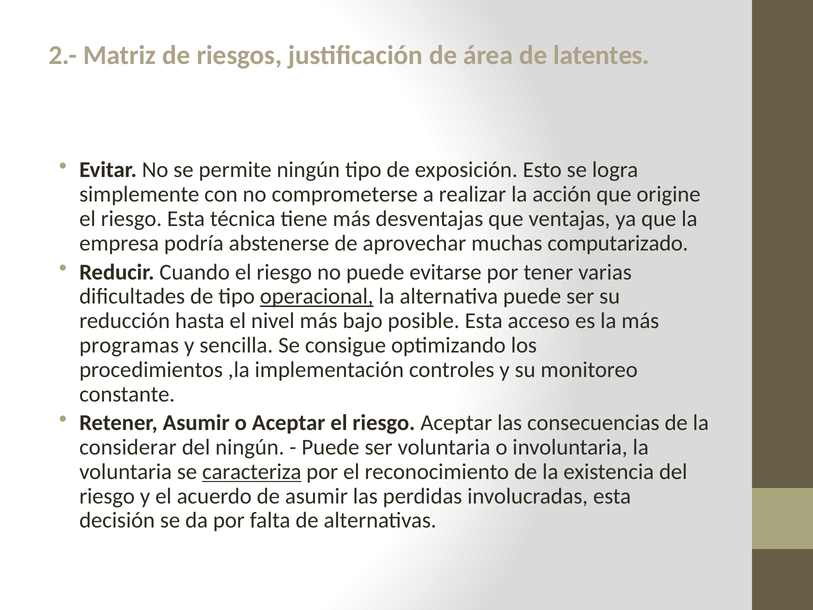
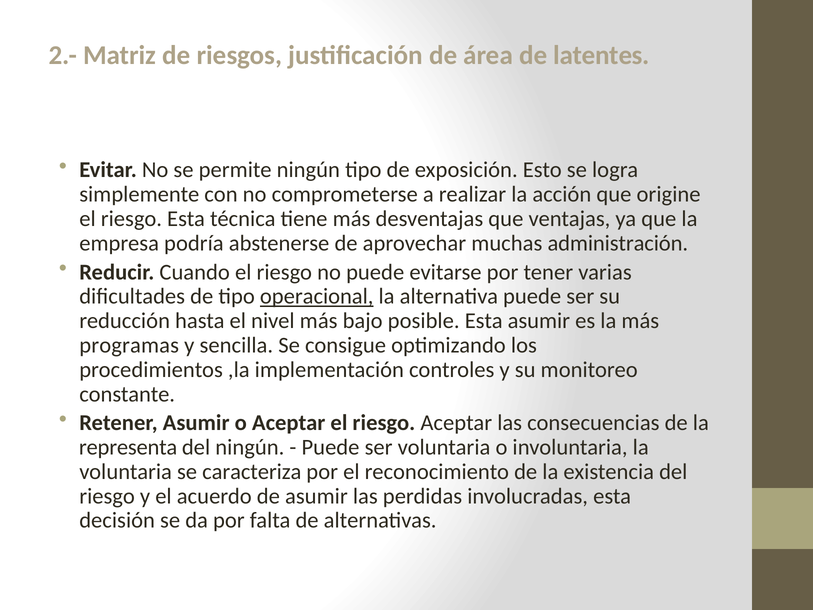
computarizado: computarizado -> administración
Esta acceso: acceso -> asumir
considerar: considerar -> representa
caracteriza underline: present -> none
